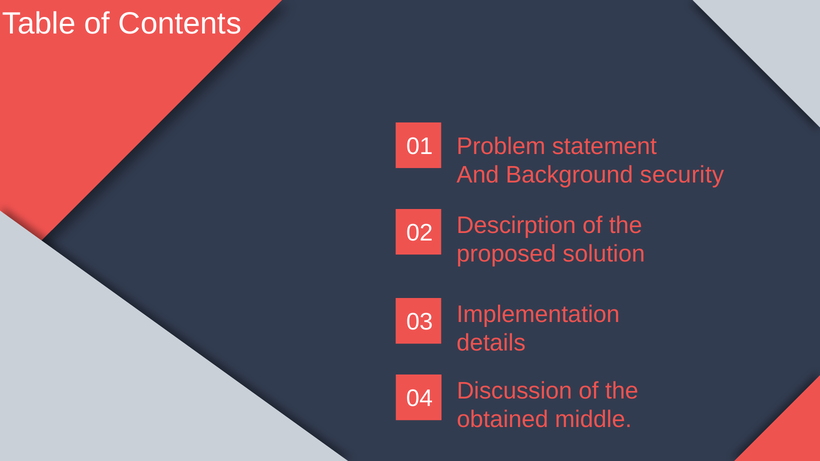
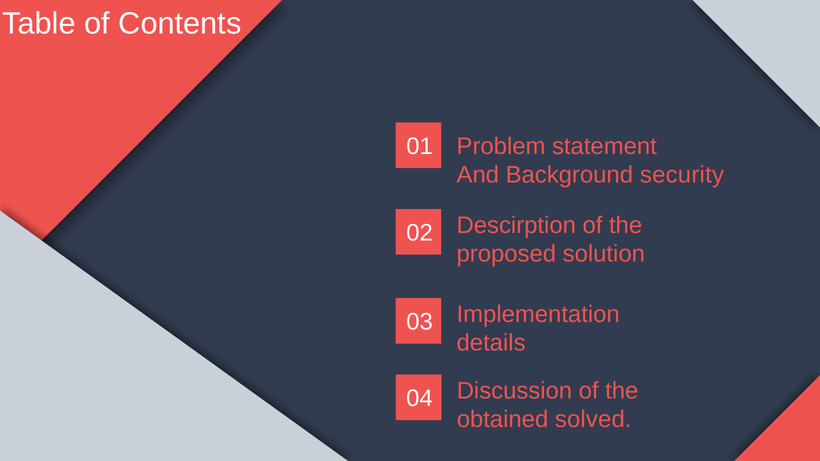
middle: middle -> solved
